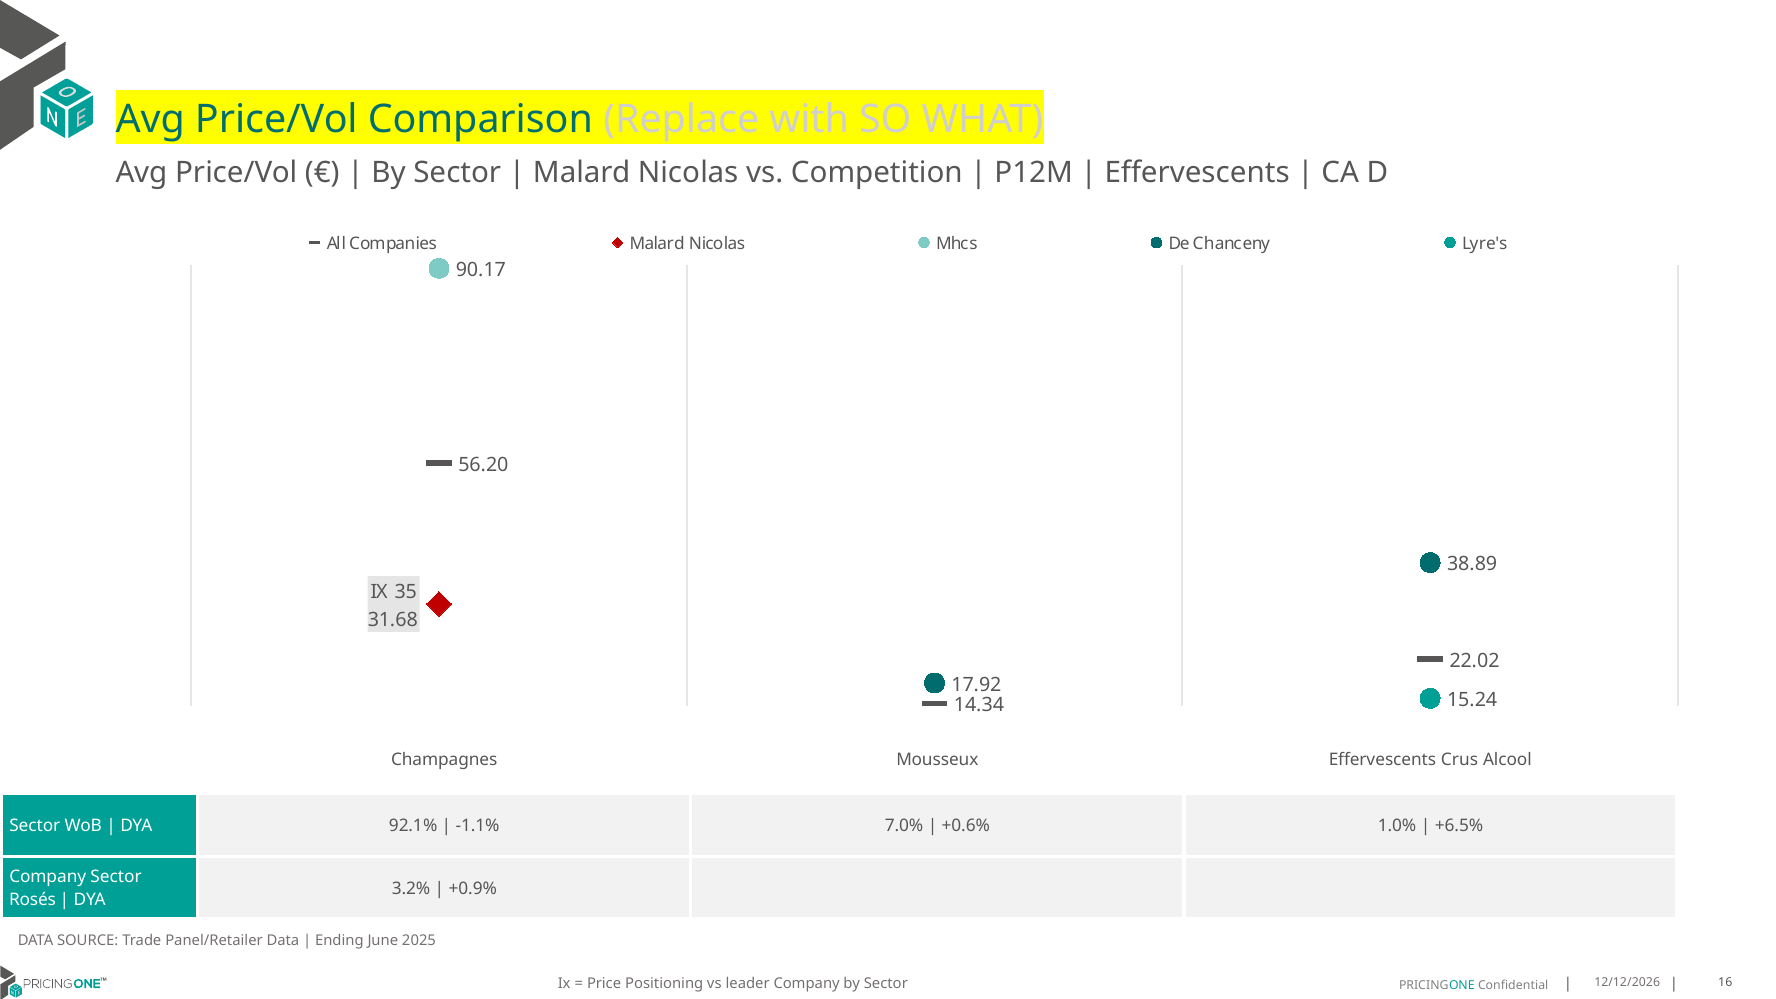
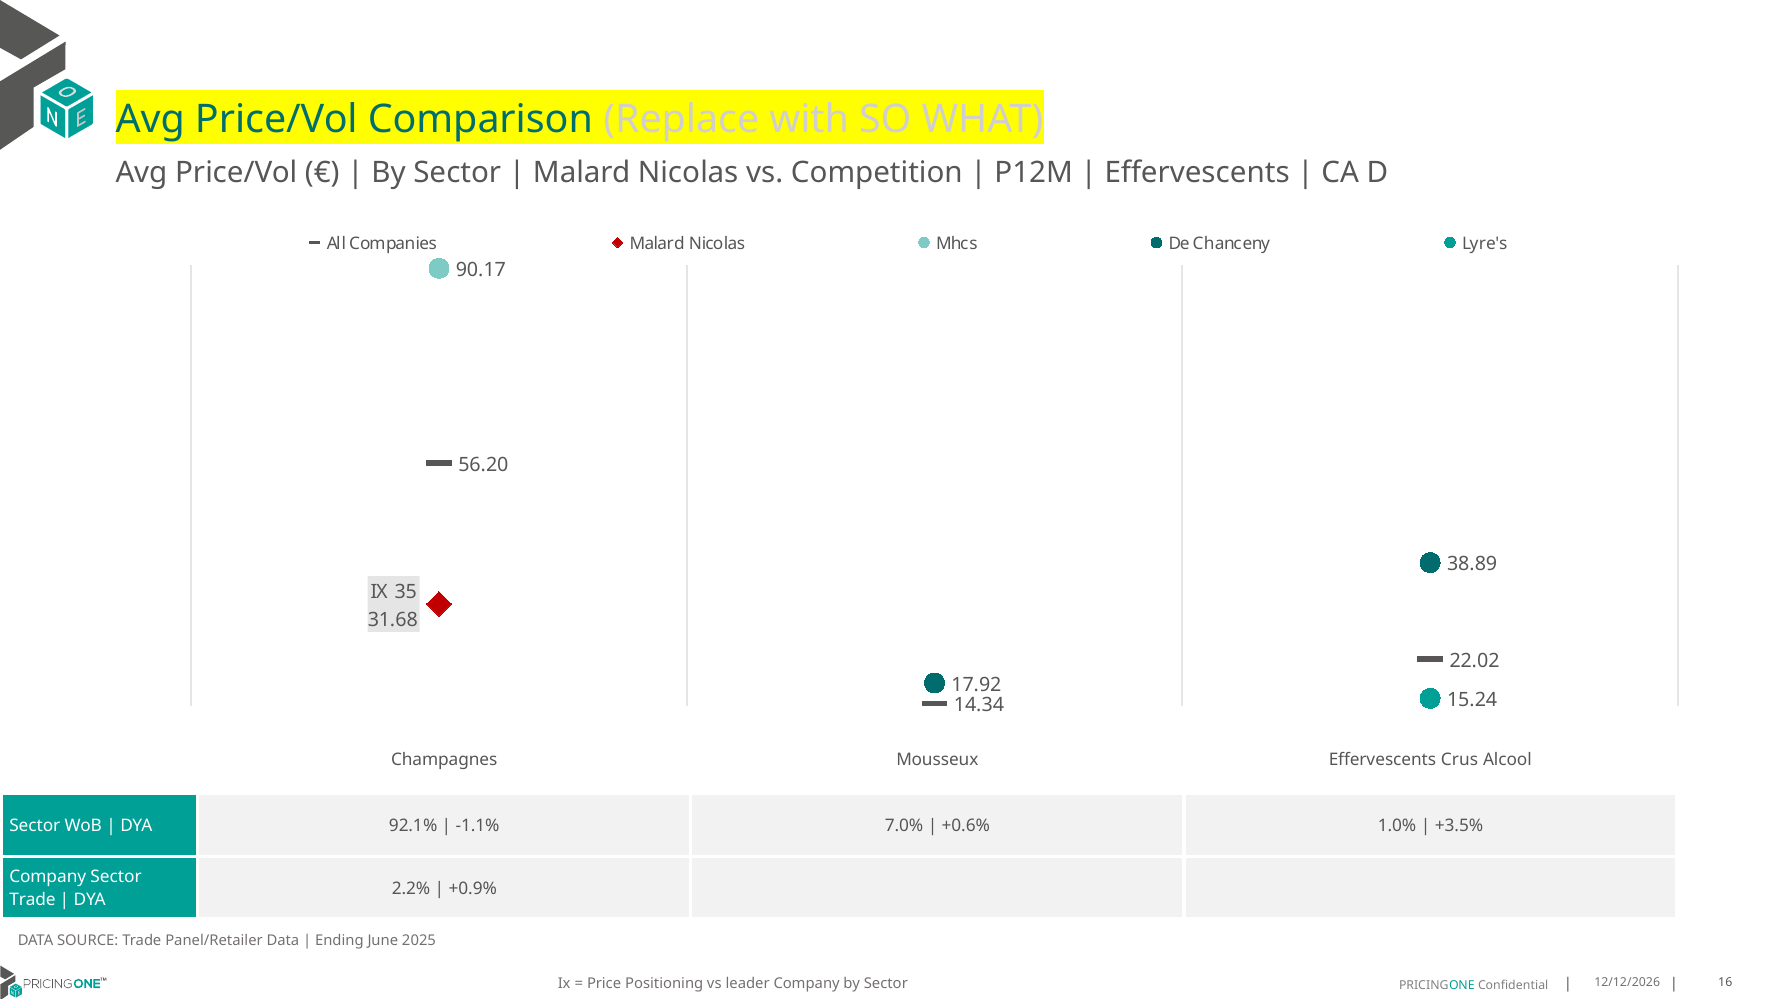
+6.5%: +6.5% -> +3.5%
3.2%: 3.2% -> 2.2%
Rosés at (33, 900): Rosés -> Trade
